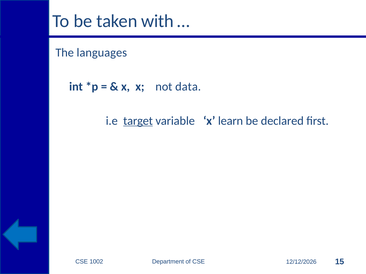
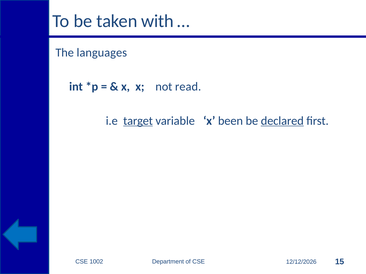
data: data -> read
learn: learn -> been
declared underline: none -> present
